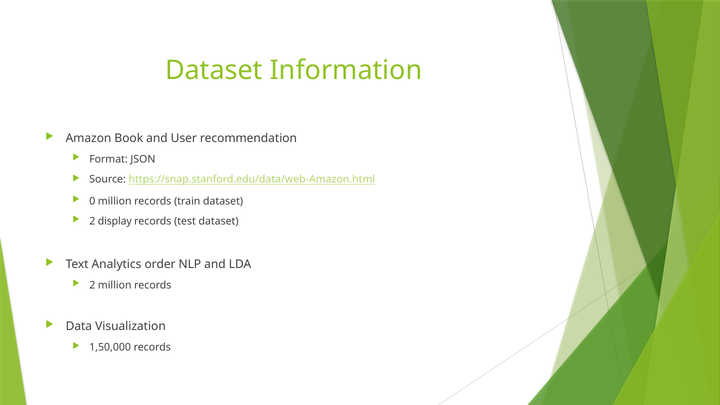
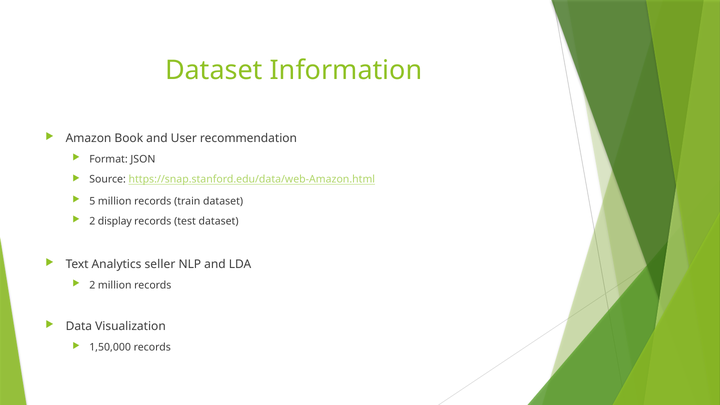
0: 0 -> 5
order: order -> seller
